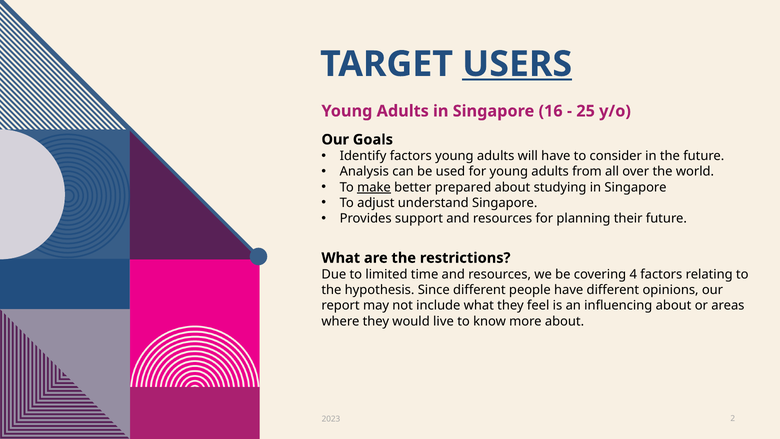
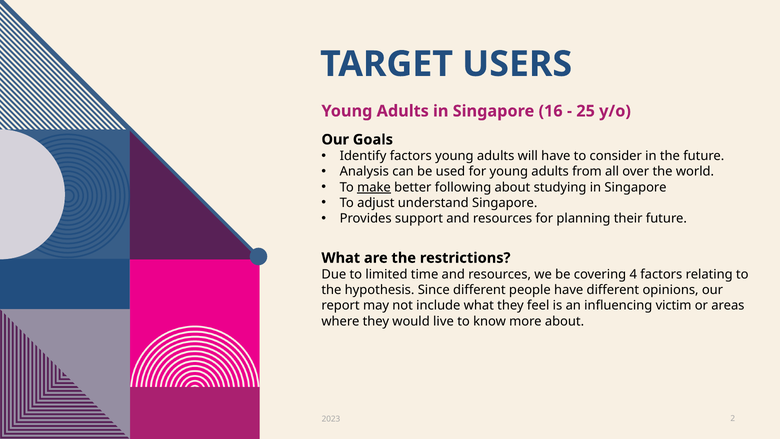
USERS underline: present -> none
prepared: prepared -> following
influencing about: about -> victim
